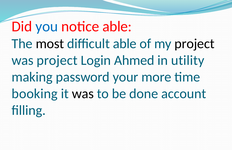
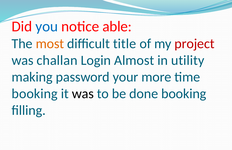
most colour: black -> orange
difficult able: able -> title
project at (194, 44) colour: black -> red
was project: project -> challan
Ahmed: Ahmed -> Almost
done account: account -> booking
